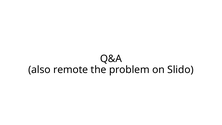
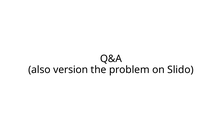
remote: remote -> version
